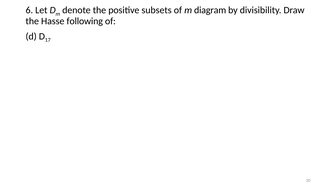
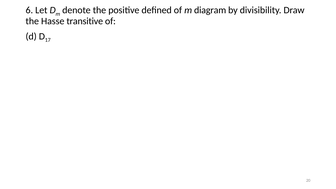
subsets: subsets -> deﬁned
following: following -> transitive
